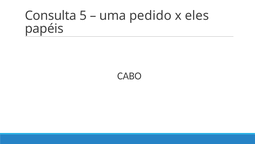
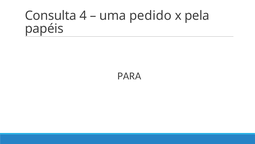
5: 5 -> 4
eles: eles -> pela
CABO: CABO -> PARA
